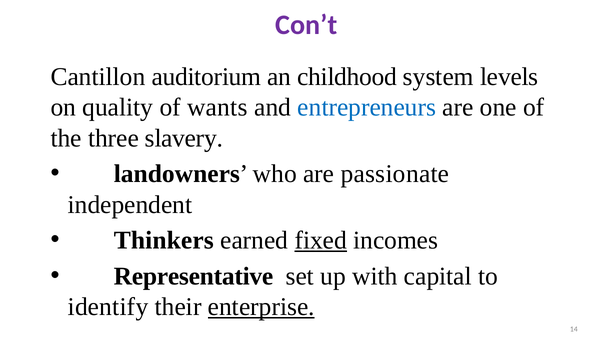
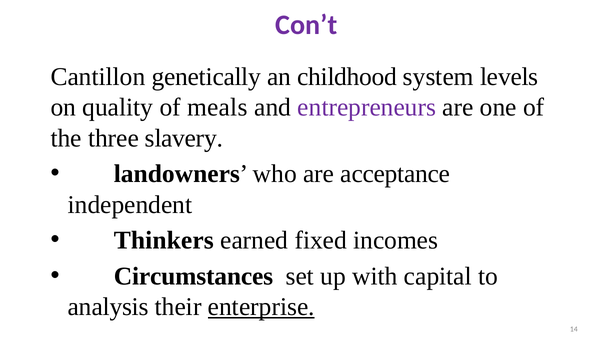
auditorium: auditorium -> genetically
wants: wants -> meals
entrepreneurs colour: blue -> purple
passionate: passionate -> acceptance
fixed underline: present -> none
Representative: Representative -> Circumstances
identify: identify -> analysis
